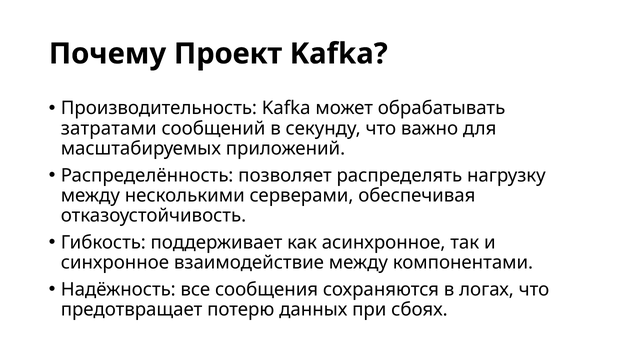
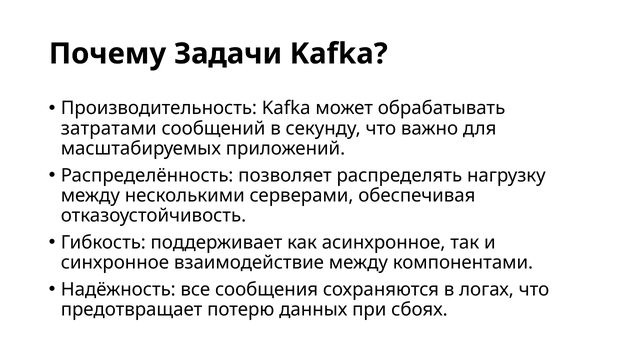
Проект: Проект -> Задачи
